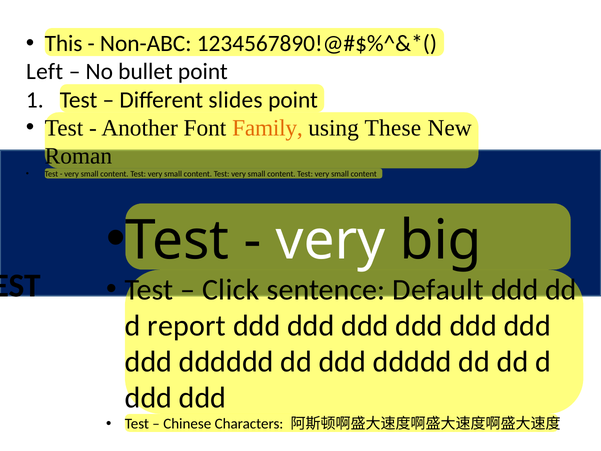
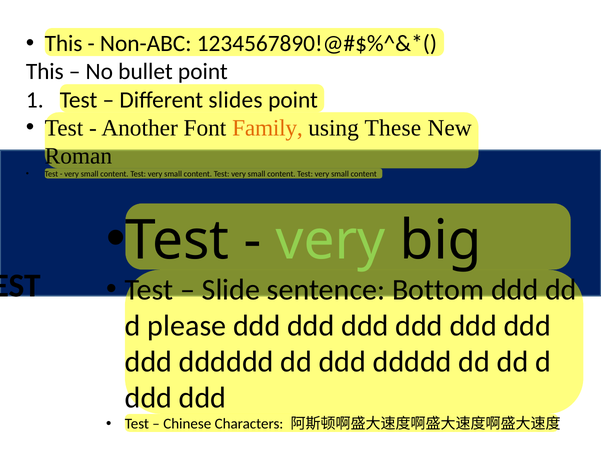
Left at (45, 72): Left -> This
very at (331, 240) colour: white -> light green
Click: Click -> Slide
Default: Default -> Bottom
report: report -> please
